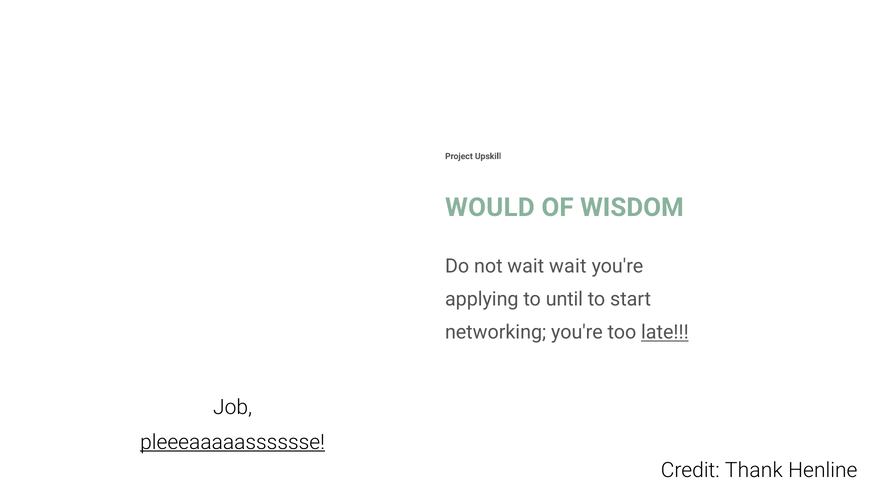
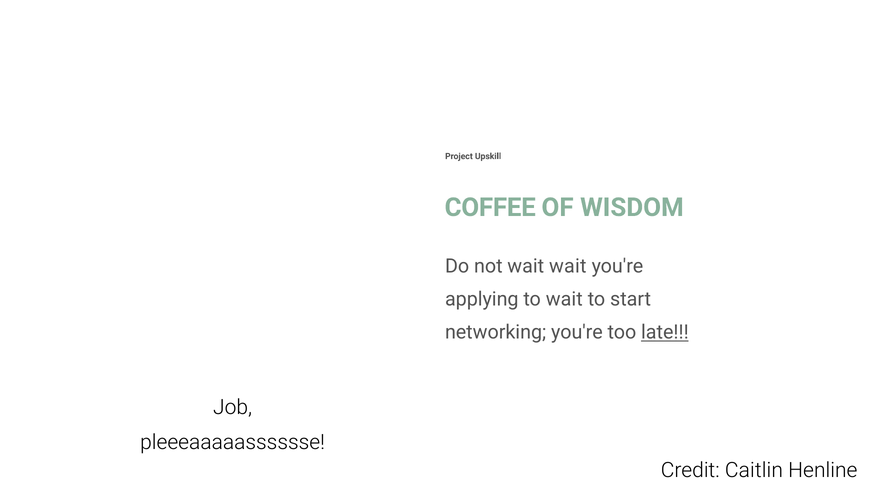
WOULD: WOULD -> COFFEE
to until: until -> wait
pleeeaaaaasssssse underline: present -> none
Thank: Thank -> Caitlin
